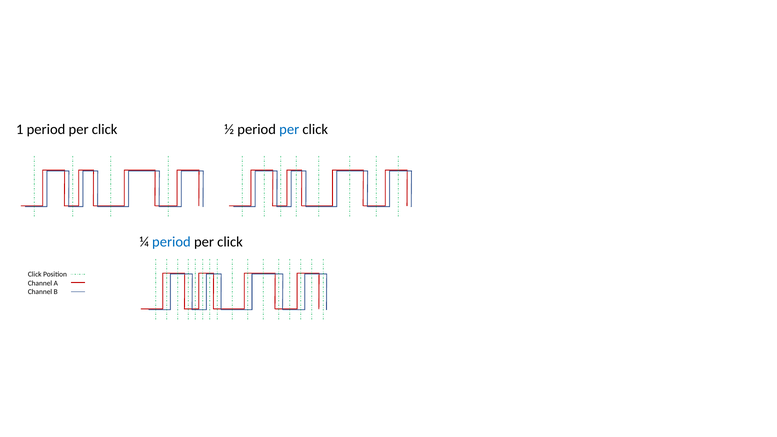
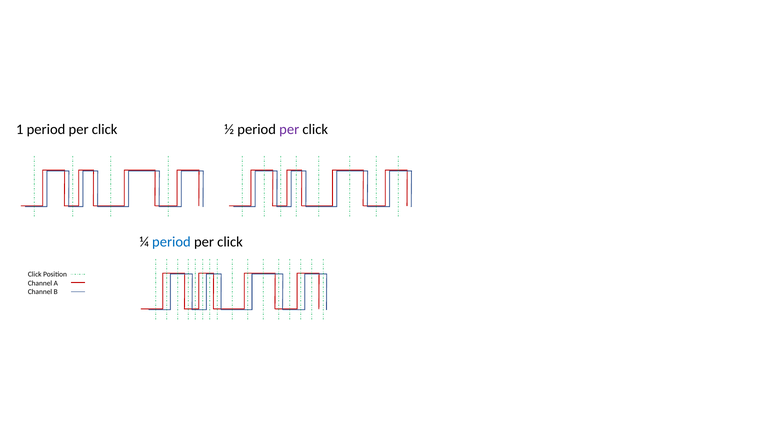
per at (289, 129) colour: blue -> purple
